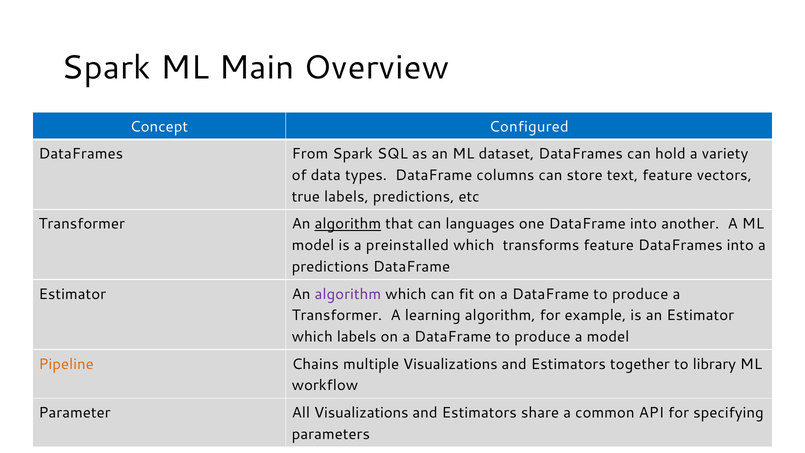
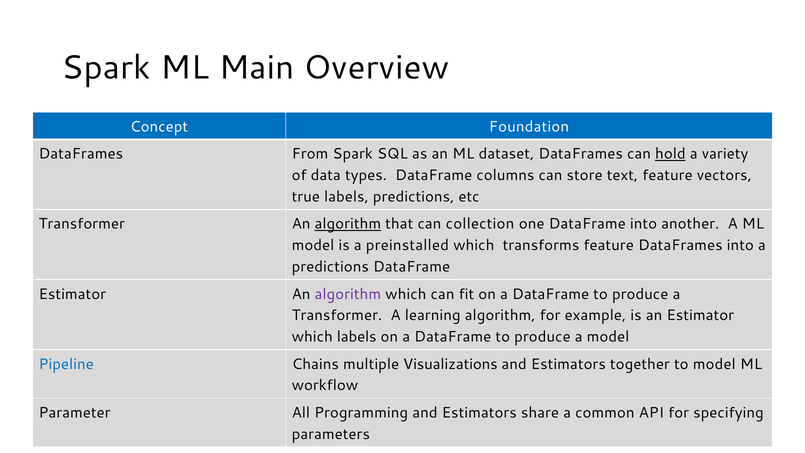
Configured: Configured -> Foundation
hold underline: none -> present
languages: languages -> collection
Pipeline colour: orange -> blue
to library: library -> model
All Visualizations: Visualizations -> Programming
